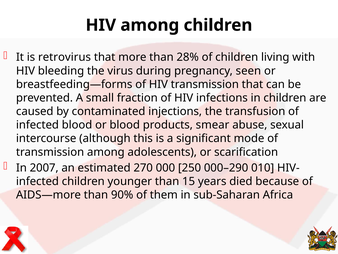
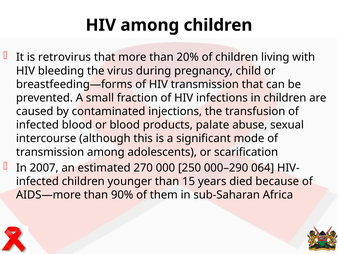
28%: 28% -> 20%
seen: seen -> child
smear: smear -> palate
010: 010 -> 064
